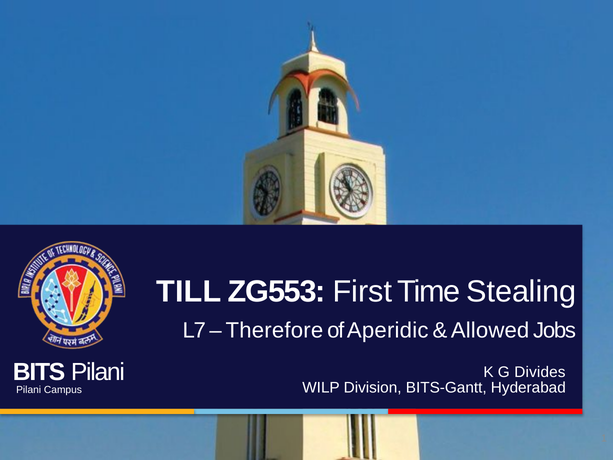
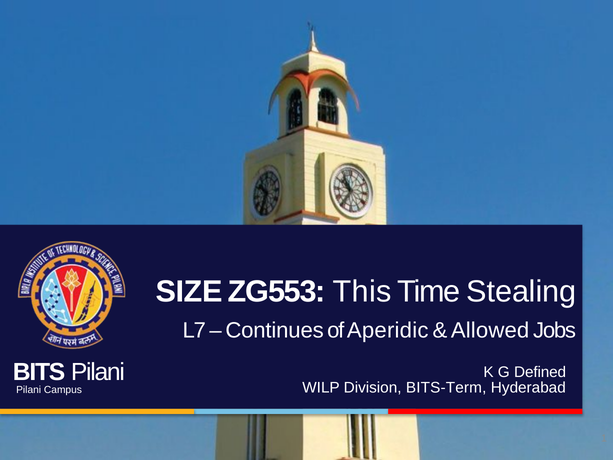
TILL: TILL -> SIZE
First: First -> This
Therefore: Therefore -> Continues
Divides: Divides -> Defined
BITS-Gantt: BITS-Gantt -> BITS-Term
